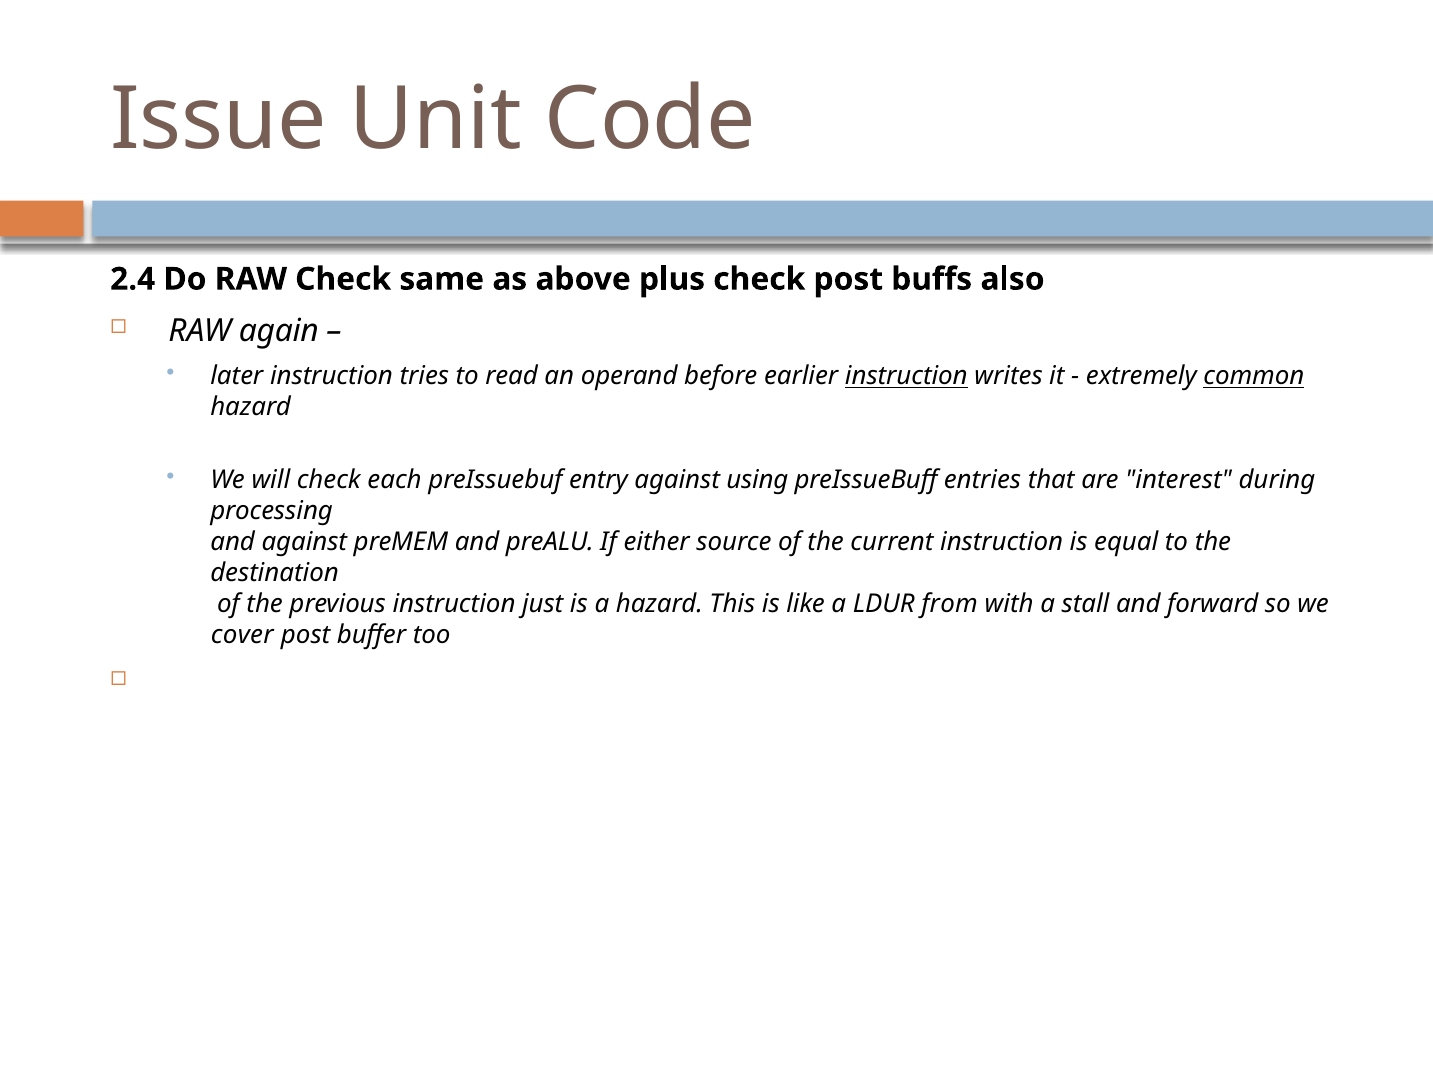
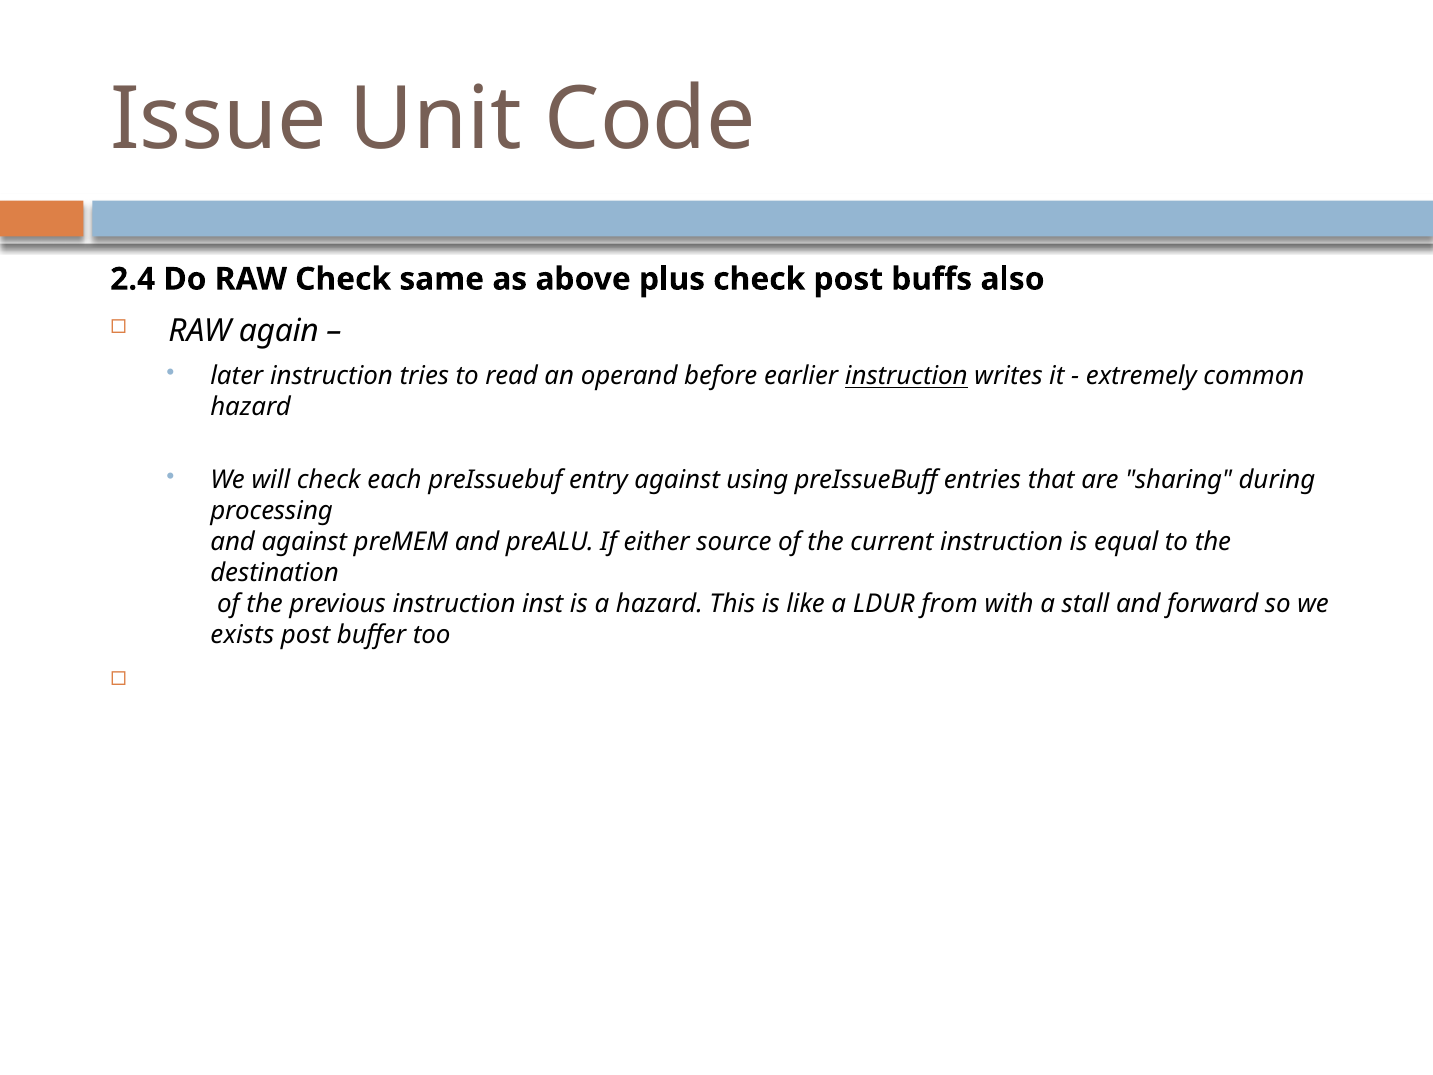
common underline: present -> none
interest: interest -> sharing
just: just -> inst
cover: cover -> exists
